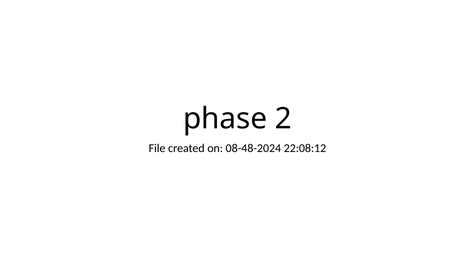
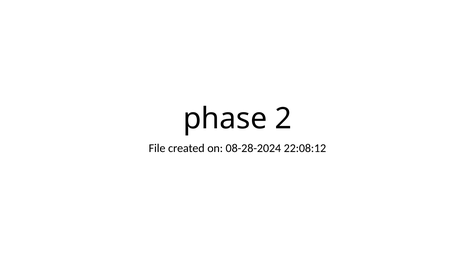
08-48-2024: 08-48-2024 -> 08-28-2024
